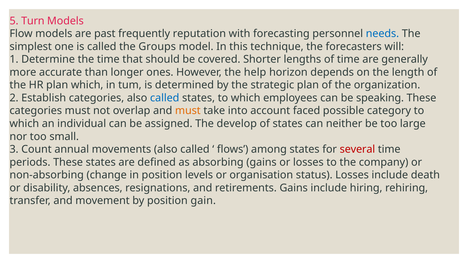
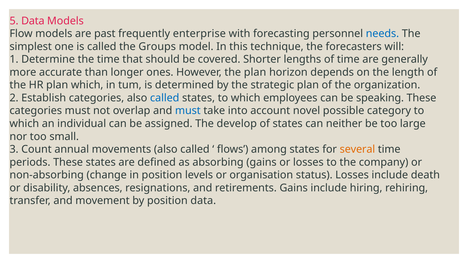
5 Turn: Turn -> Data
reputation: reputation -> enterprise
the help: help -> plan
must at (188, 111) colour: orange -> blue
faced: faced -> novel
several colour: red -> orange
position gain: gain -> data
